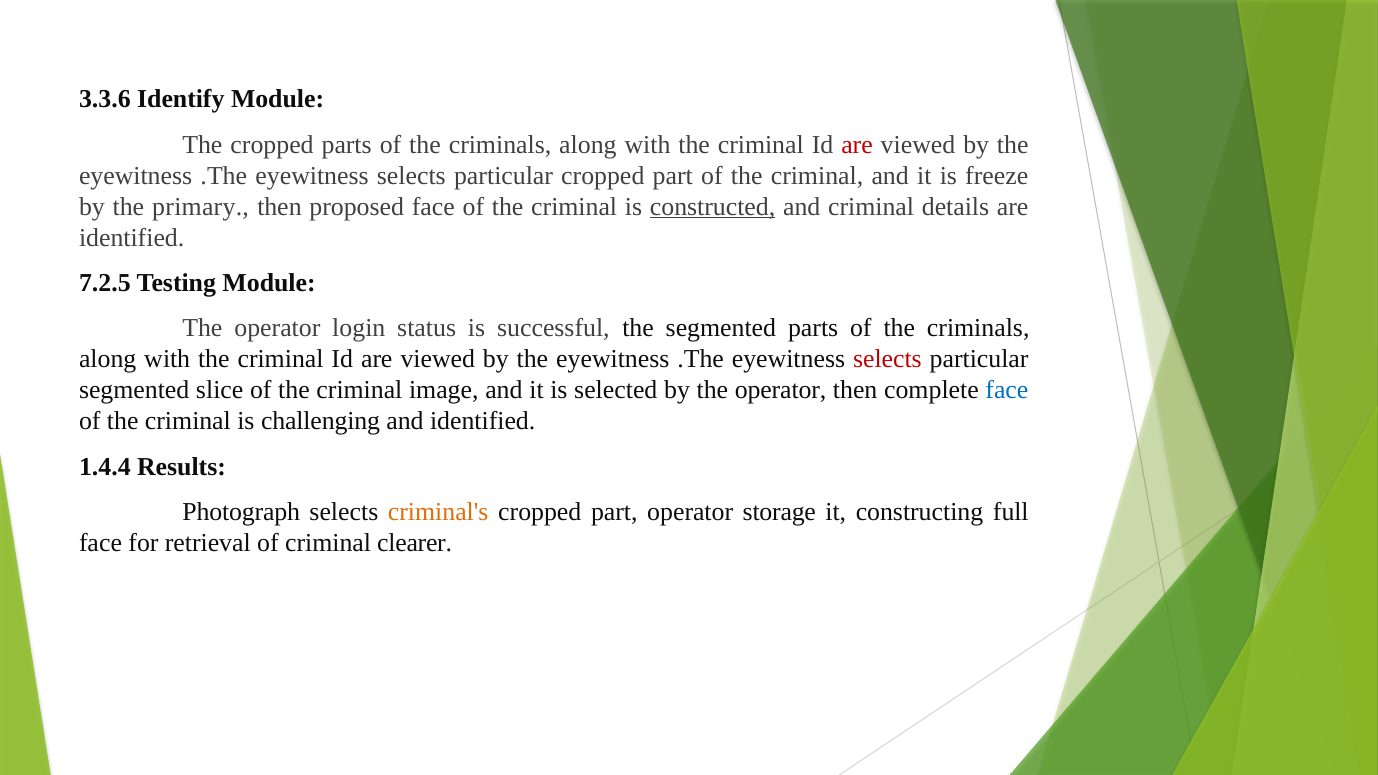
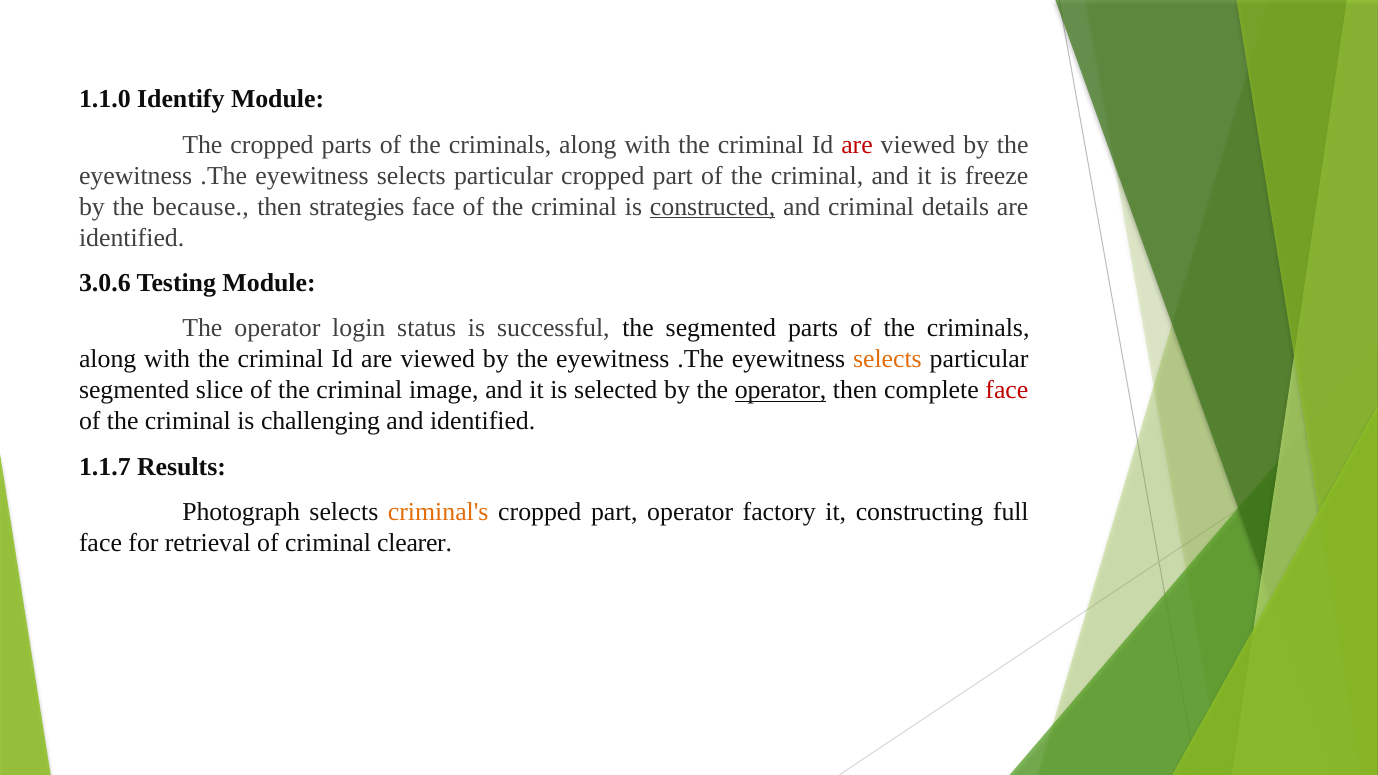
3.3.6: 3.3.6 -> 1.1.0
primary: primary -> because
proposed: proposed -> strategies
7.2.5: 7.2.5 -> 3.0.6
selects at (887, 359) colour: red -> orange
operator at (781, 390) underline: none -> present
face at (1007, 390) colour: blue -> red
1.4.4: 1.4.4 -> 1.1.7
storage: storage -> factory
